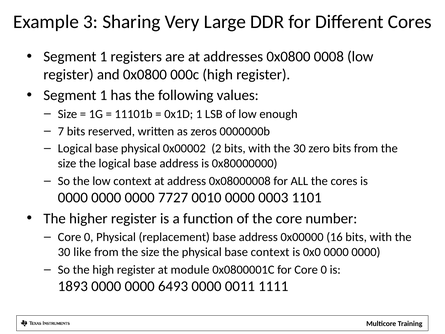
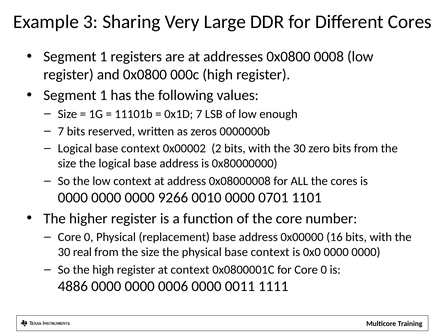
0x1D 1: 1 -> 7
Logical base physical: physical -> context
7727: 7727 -> 9266
0003: 0003 -> 0701
like: like -> real
at module: module -> context
1893: 1893 -> 4886
6493: 6493 -> 0006
